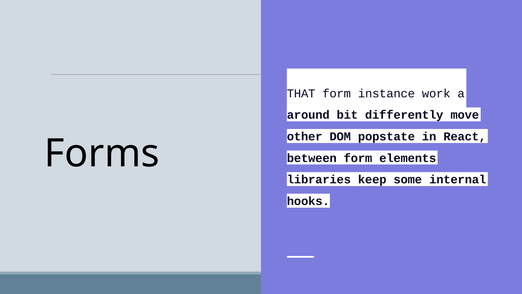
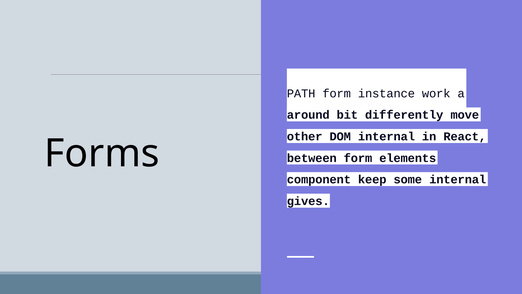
THAT: THAT -> PATH
DOM popstate: popstate -> internal
libraries: libraries -> component
hooks: hooks -> gives
